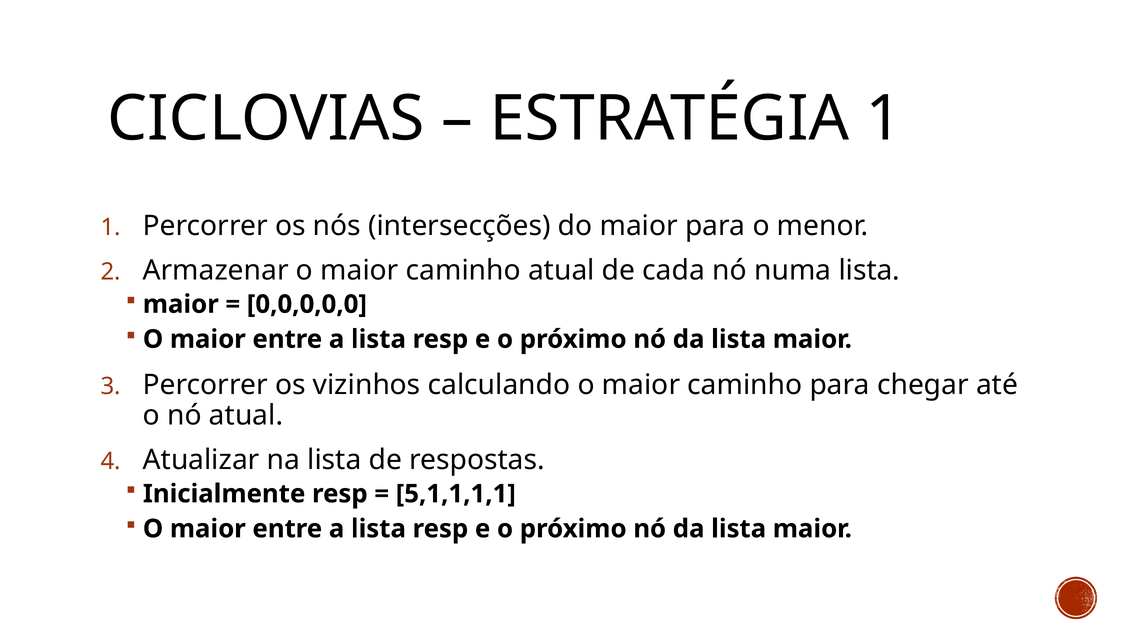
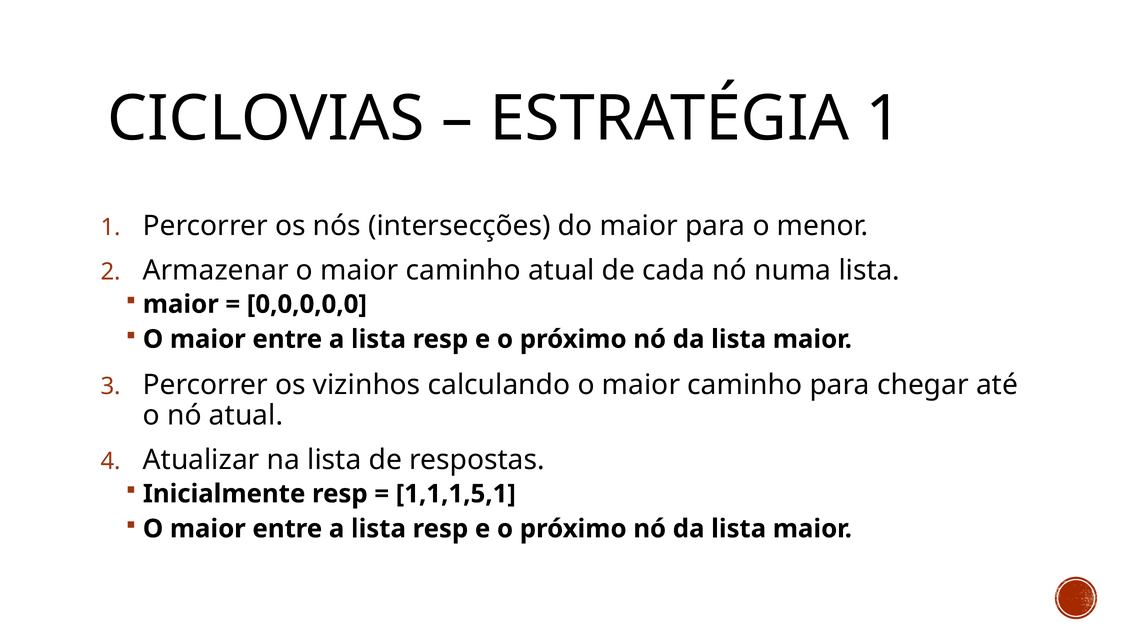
5,1,1,1,1: 5,1,1,1,1 -> 1,1,1,5,1
